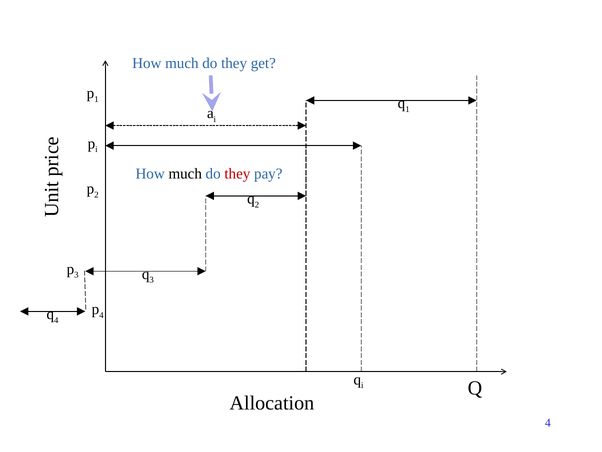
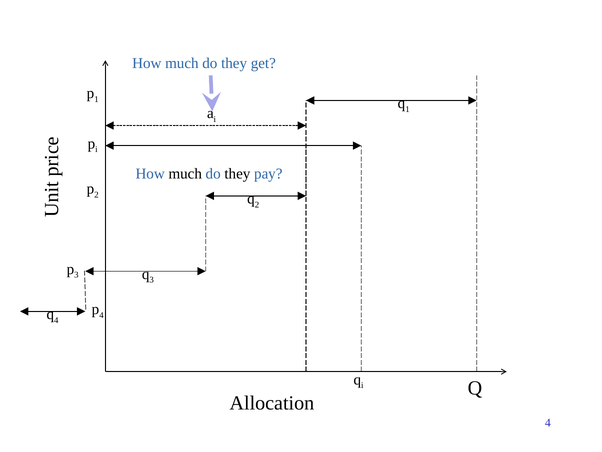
they at (237, 174) colour: red -> black
